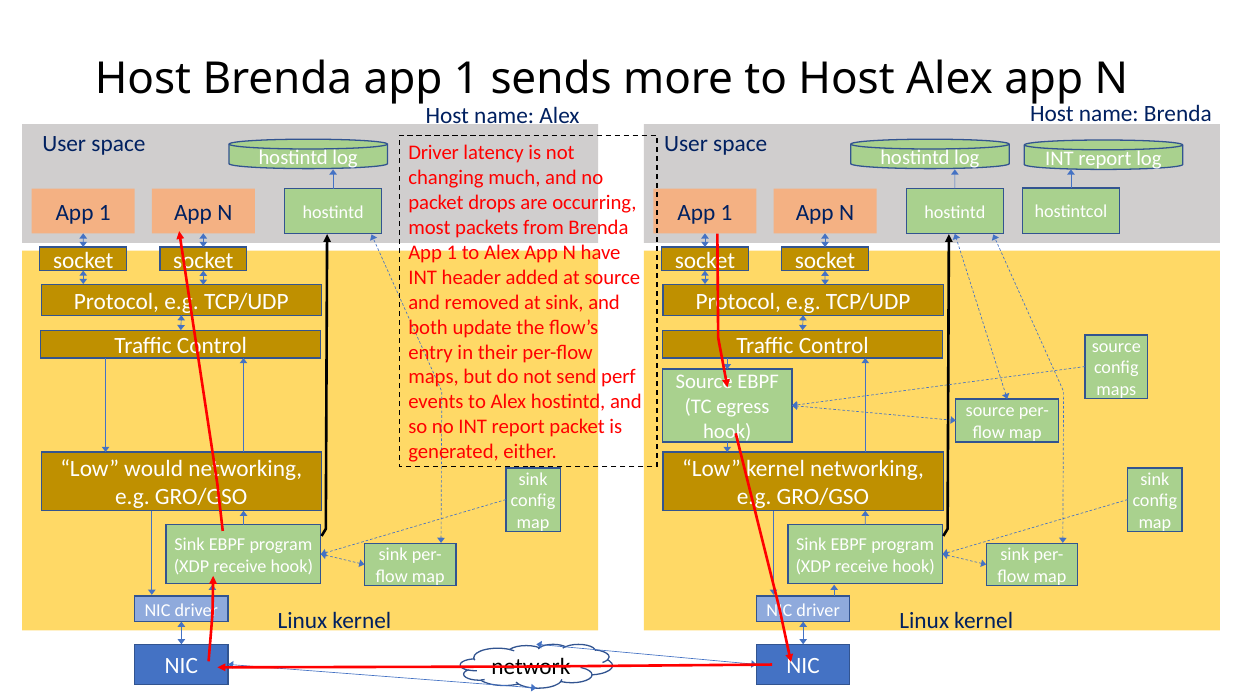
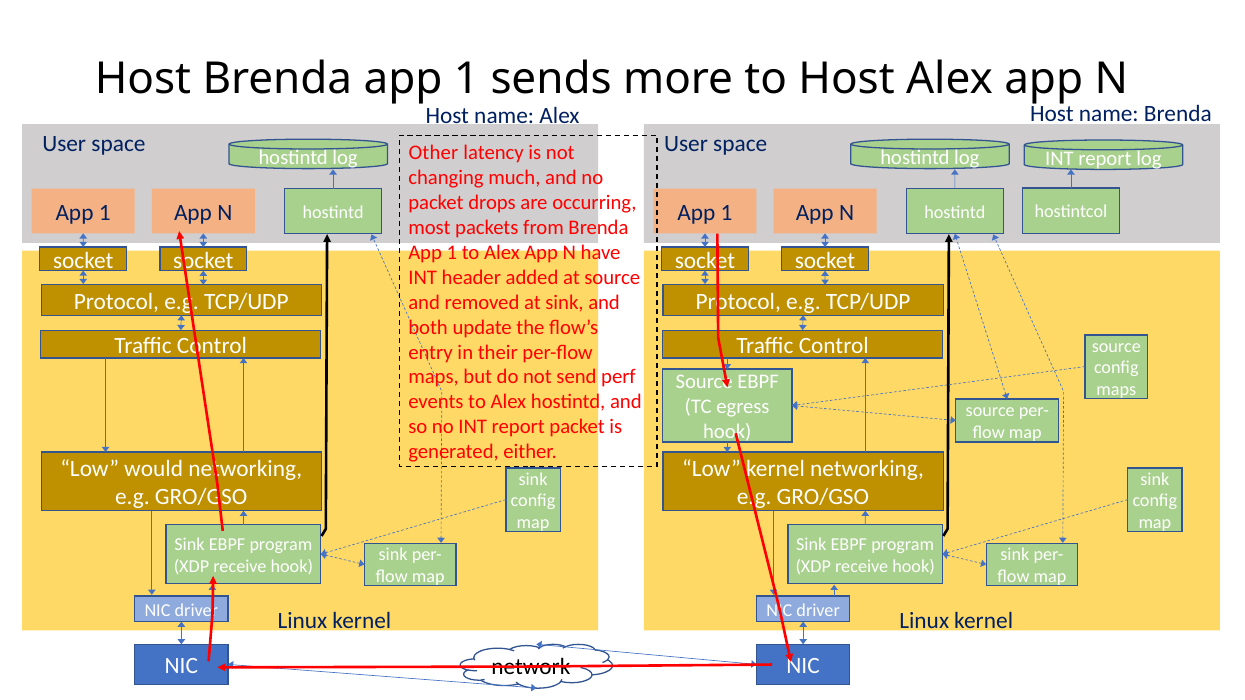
Driver at (434, 153): Driver -> Other
